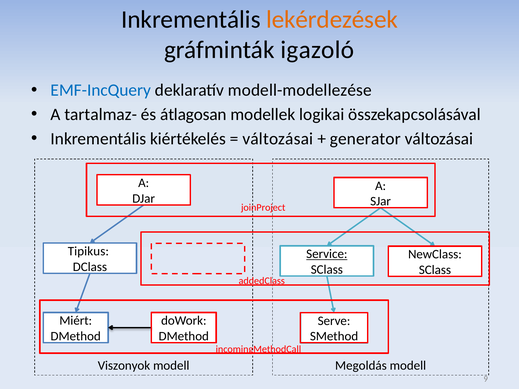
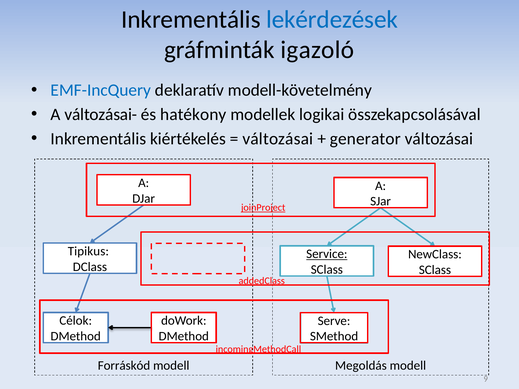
lekérdezések colour: orange -> blue
modell-modellezése: modell-modellezése -> modell-követelmény
tartalmaz-: tartalmaz- -> változásai-
átlagosan: átlagosan -> hatékony
joinProject underline: none -> present
Miért: Miért -> Célok
Viszonyok: Viszonyok -> Forráskód
